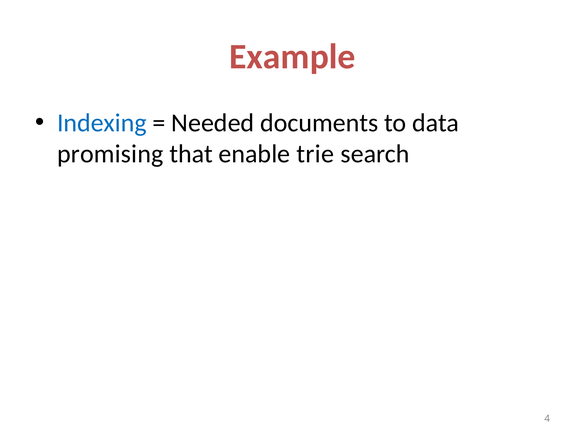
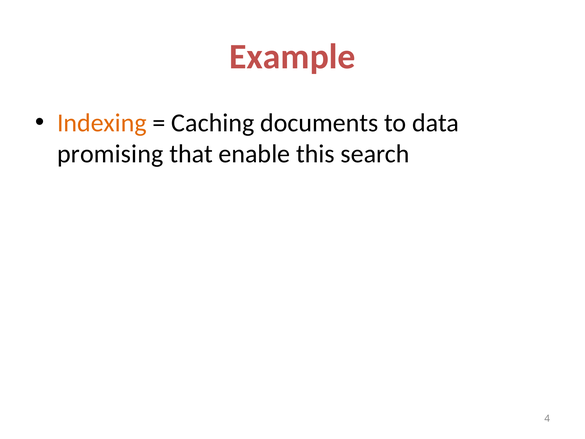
Indexing colour: blue -> orange
Needed: Needed -> Caching
trie: trie -> this
